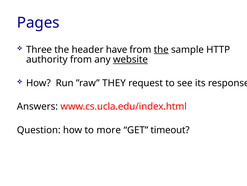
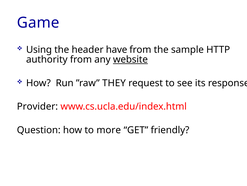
Pages: Pages -> Game
Three: Three -> Using
the at (161, 49) underline: present -> none
Answers: Answers -> Provider
timeout: timeout -> friendly
